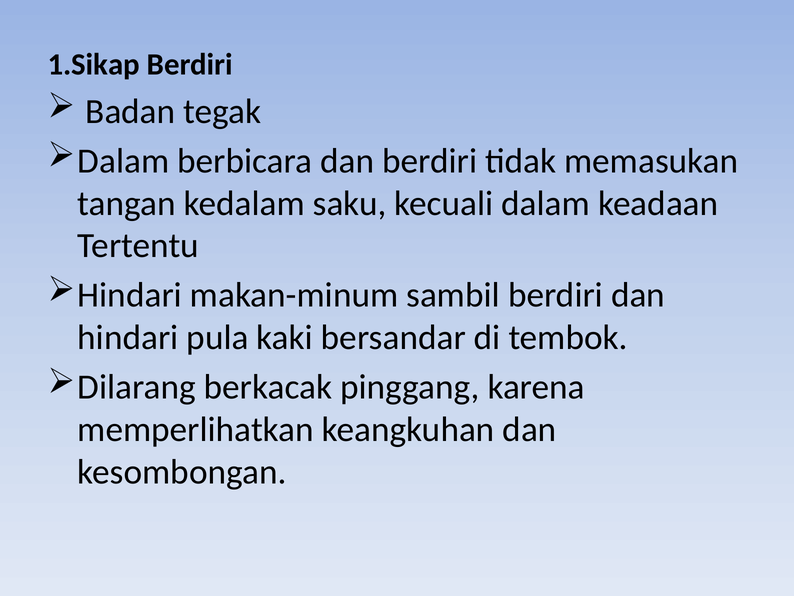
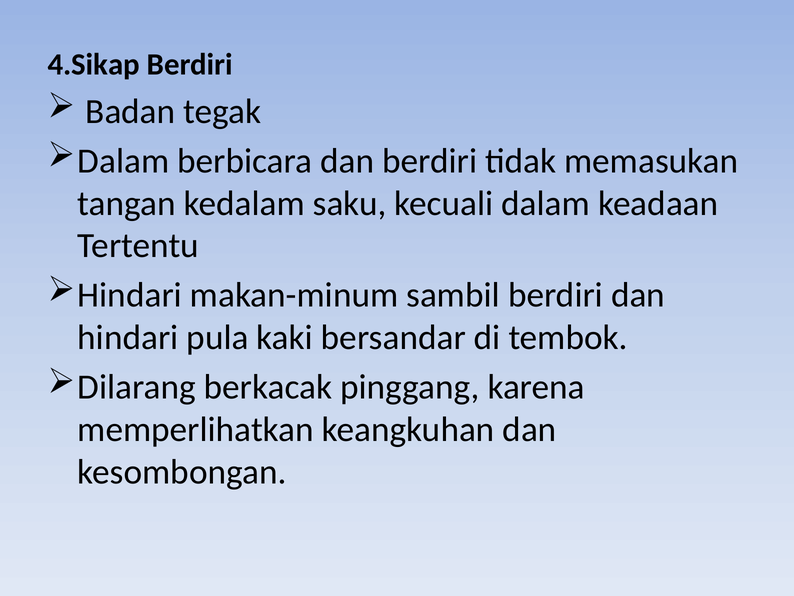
1.Sikap: 1.Sikap -> 4.Sikap
